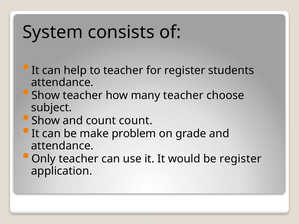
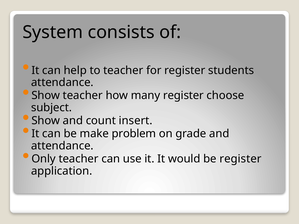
many teacher: teacher -> register
count count: count -> insert
